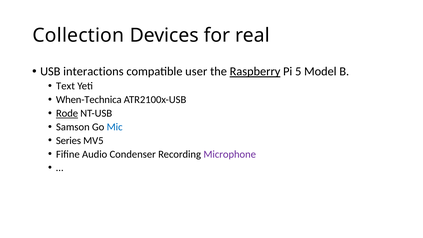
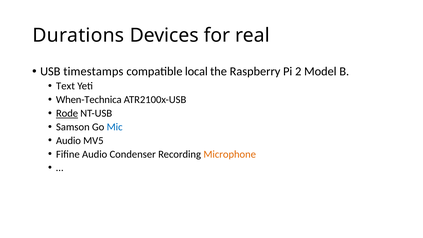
Collection: Collection -> Durations
interactions: interactions -> timestamps
user: user -> local
Raspberry underline: present -> none
5: 5 -> 2
Series at (68, 141): Series -> Audio
Microphone colour: purple -> orange
